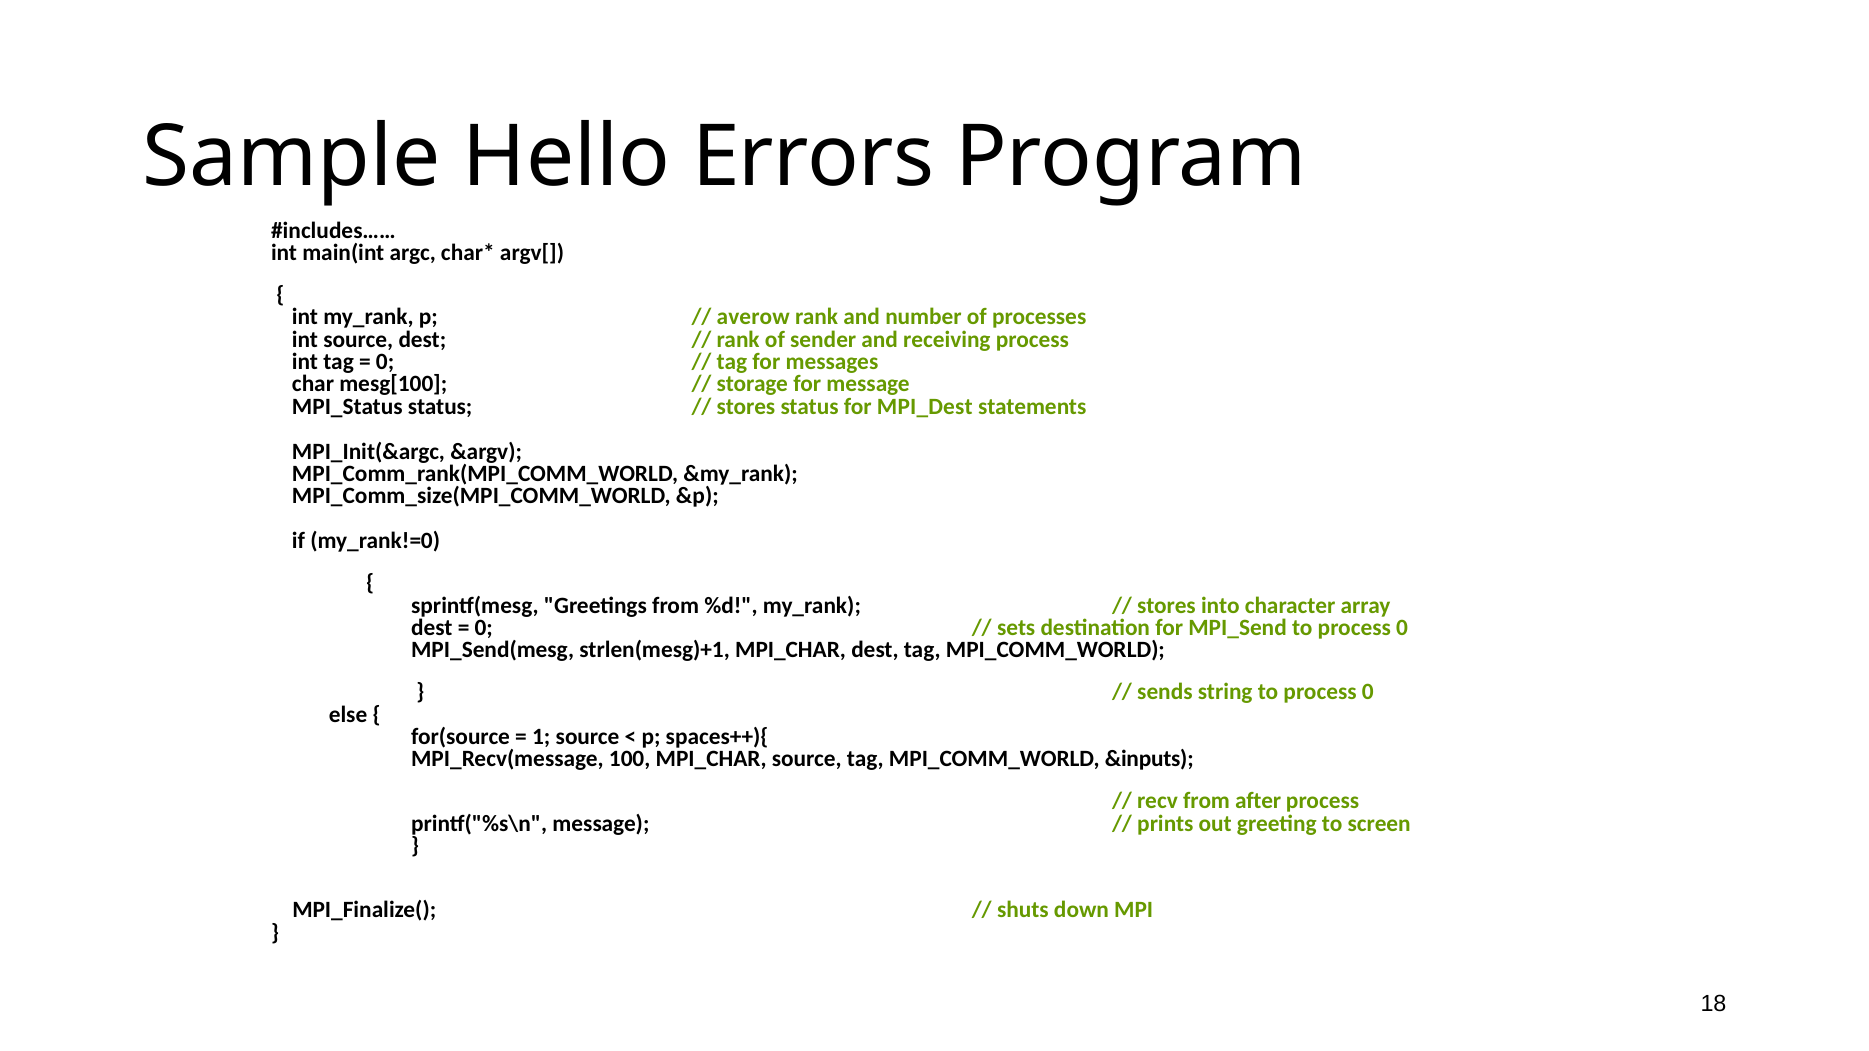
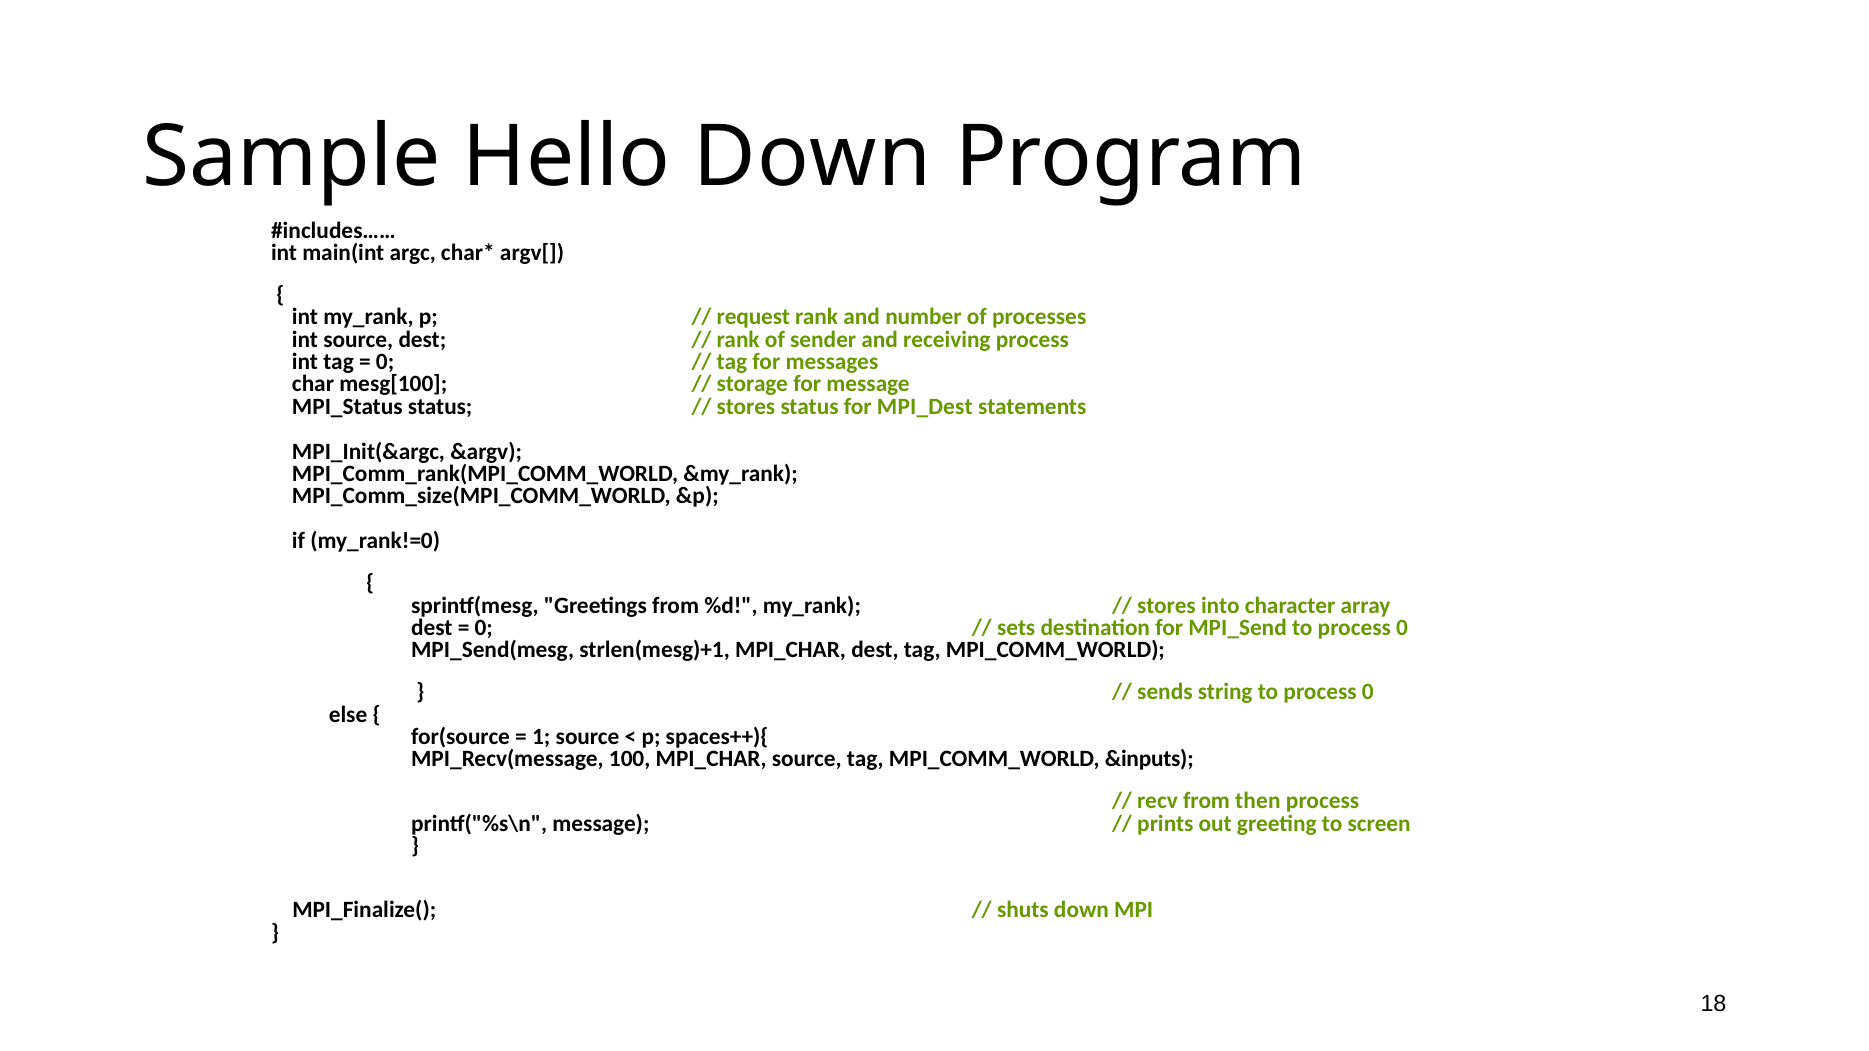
Hello Errors: Errors -> Down
averow: averow -> request
after: after -> then
